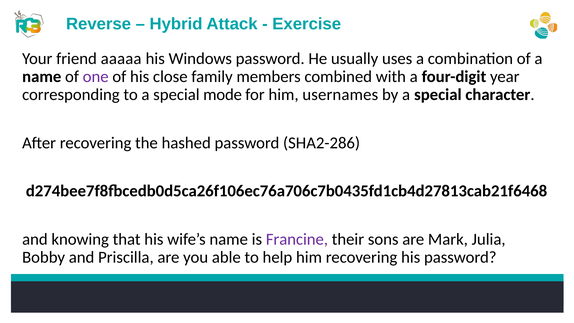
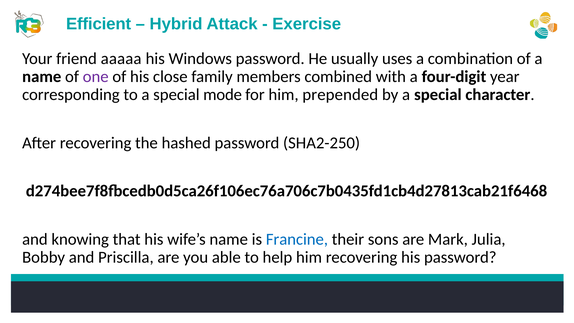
Reverse: Reverse -> Efficient
usernames: usernames -> prepended
SHA2-286: SHA2-286 -> SHA2-250
Francine colour: purple -> blue
